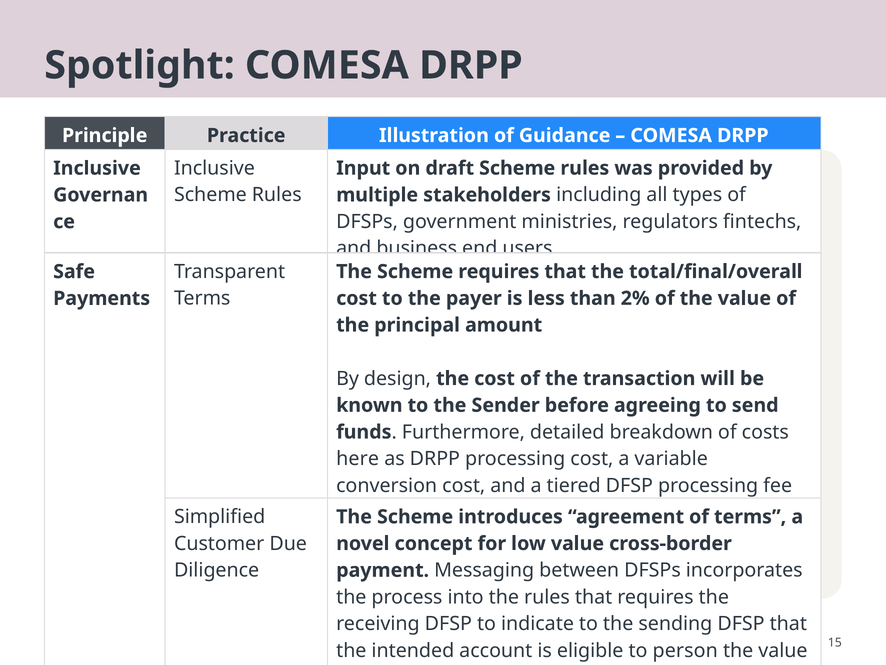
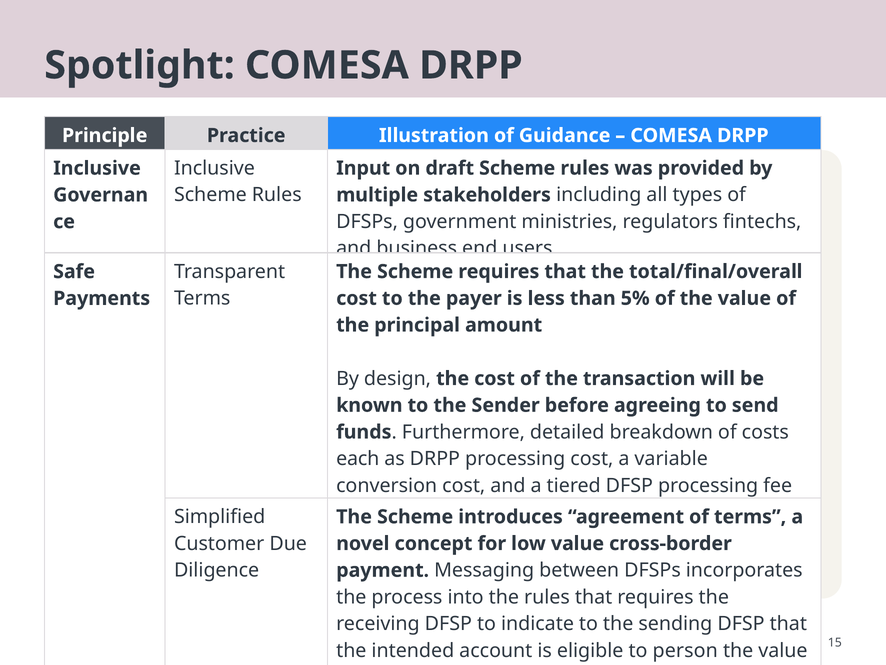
2%: 2% -> 5%
here: here -> each
